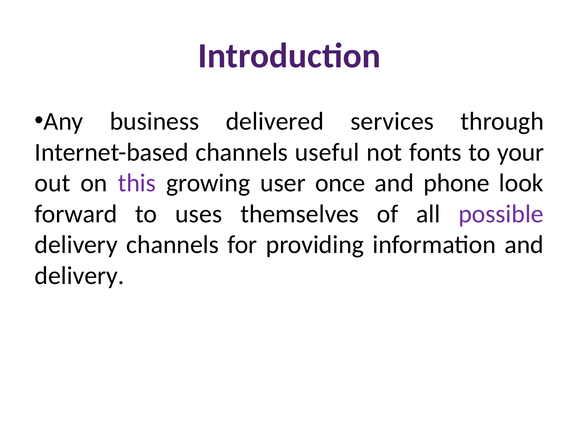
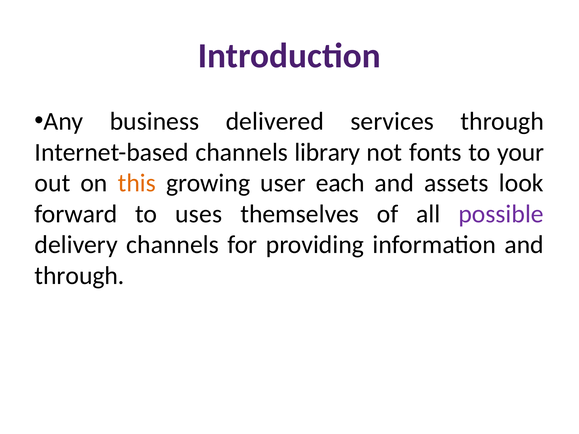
useful: useful -> library
this colour: purple -> orange
once: once -> each
phone: phone -> assets
delivery at (79, 276): delivery -> through
